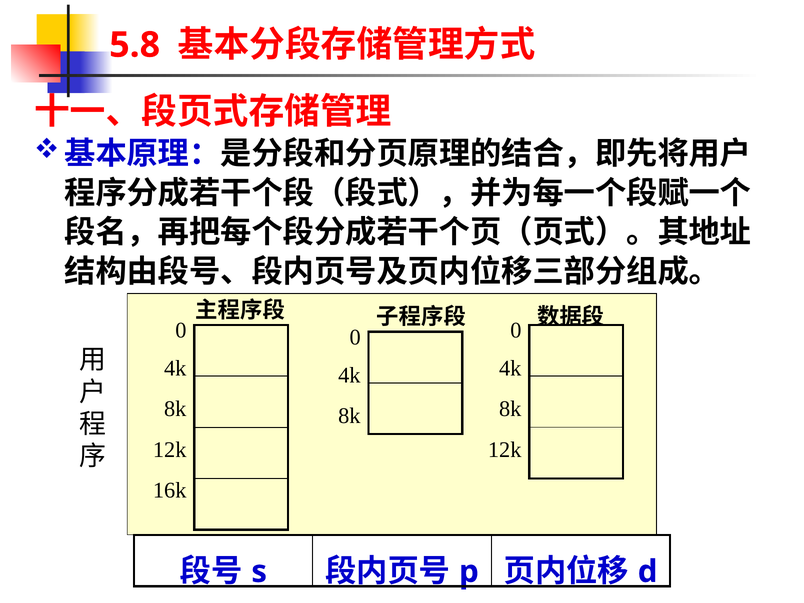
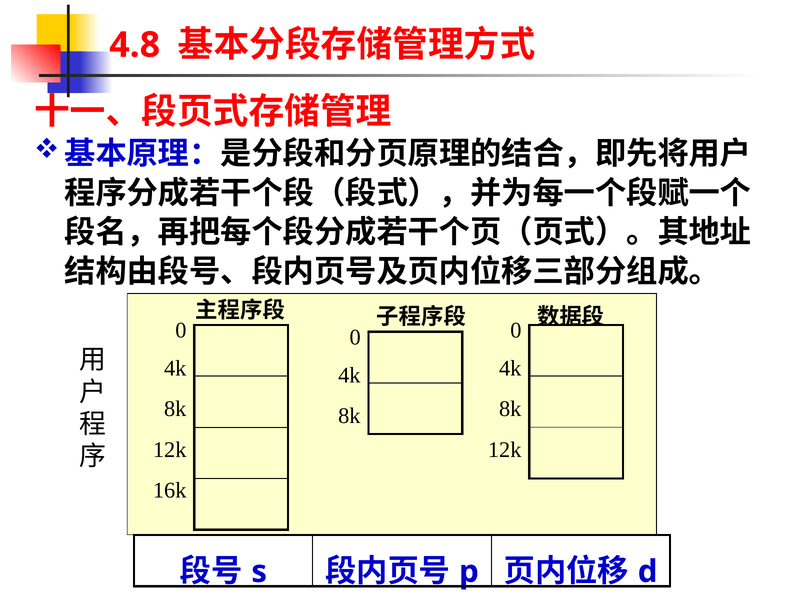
5.8: 5.8 -> 4.8
